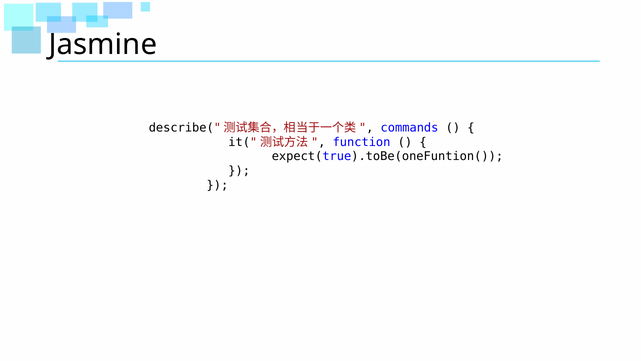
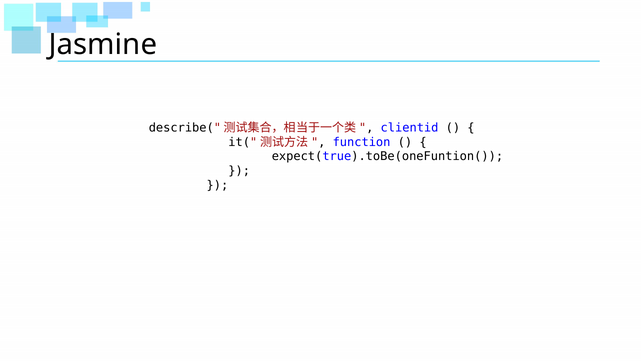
commands: commands -> clientid
